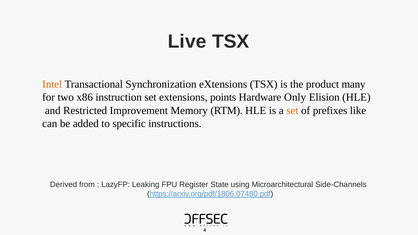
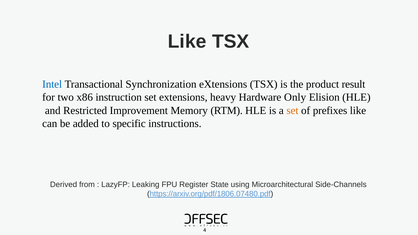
Live at (187, 42): Live -> Like
Intel colour: orange -> blue
many: many -> result
points: points -> heavy
